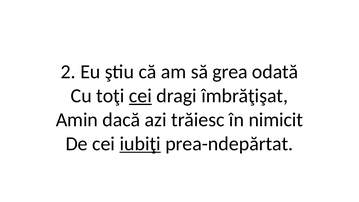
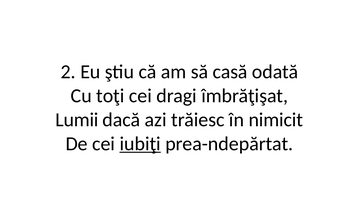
grea: grea -> casă
cei at (140, 96) underline: present -> none
Amin: Amin -> Lumii
